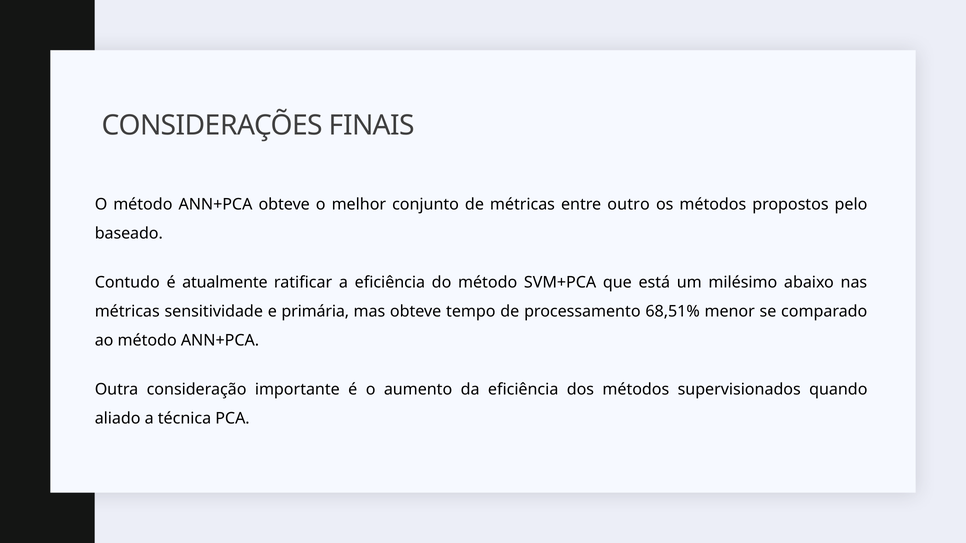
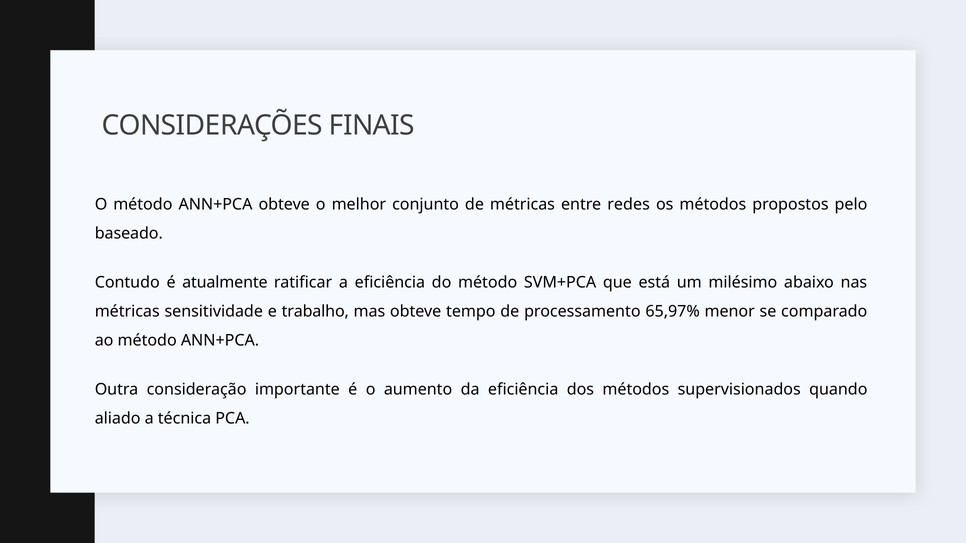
outro: outro -> redes
primária: primária -> trabalho
68,51%: 68,51% -> 65,97%
